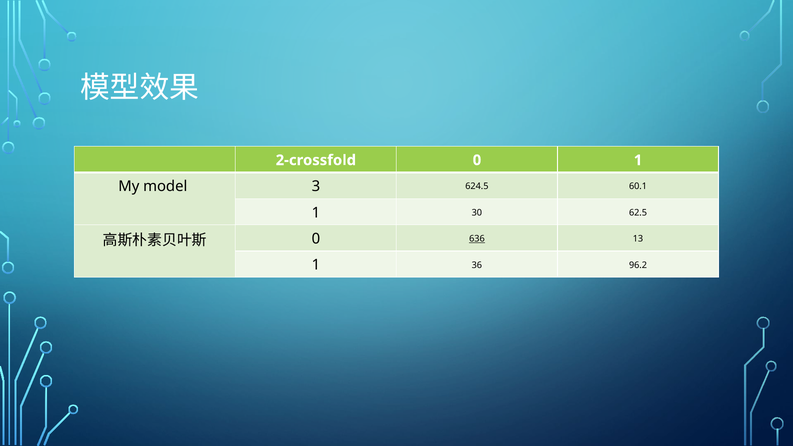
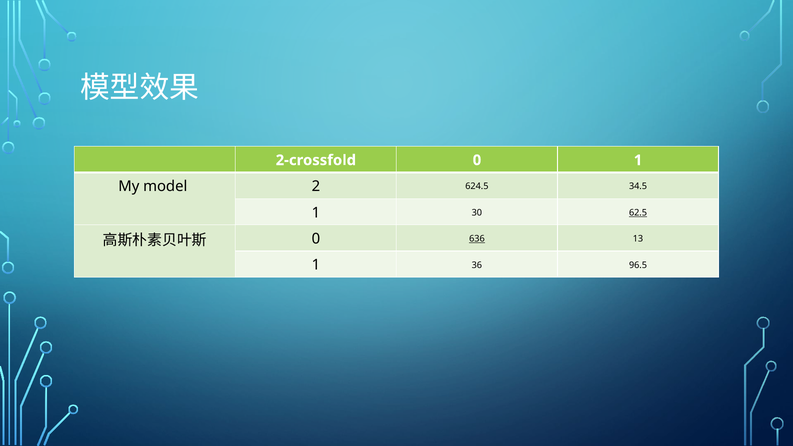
3: 3 -> 2
60.1: 60.1 -> 34.5
62.5 underline: none -> present
96.2: 96.2 -> 96.5
